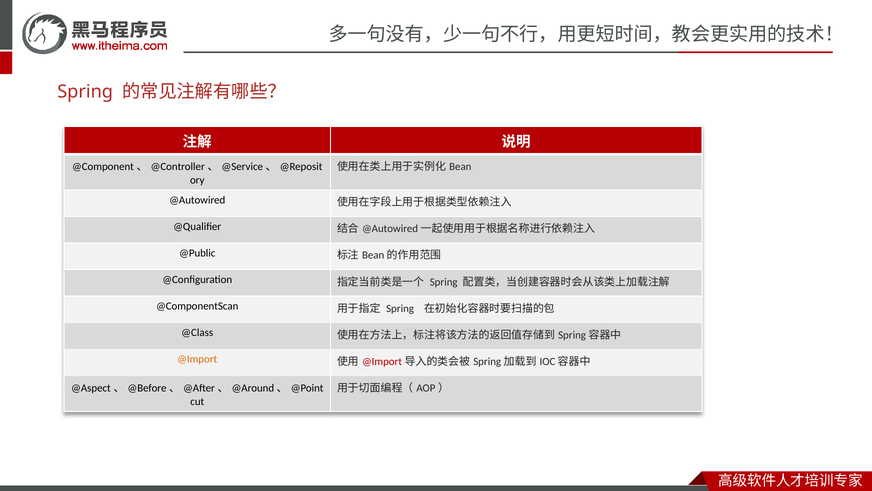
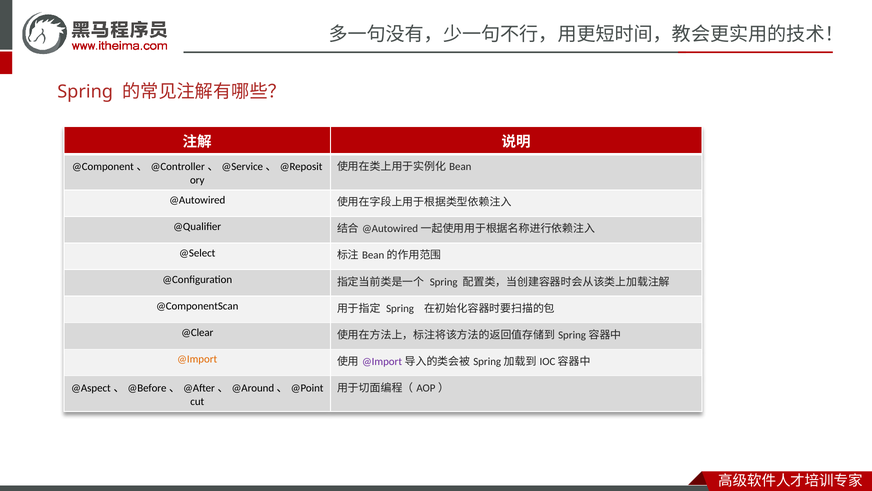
@Public: @Public -> @Select
@Class: @Class -> @Clear
@Import at (382, 361) colour: red -> purple
